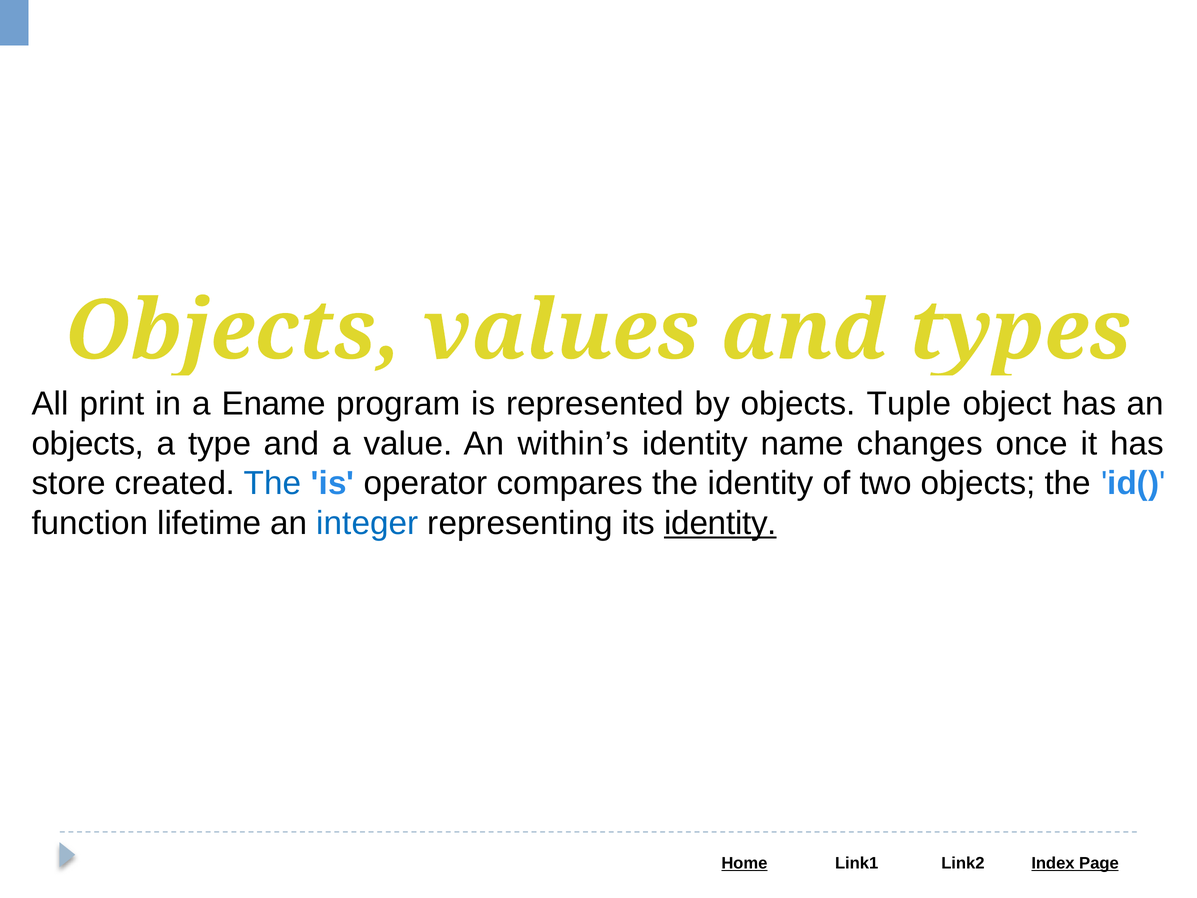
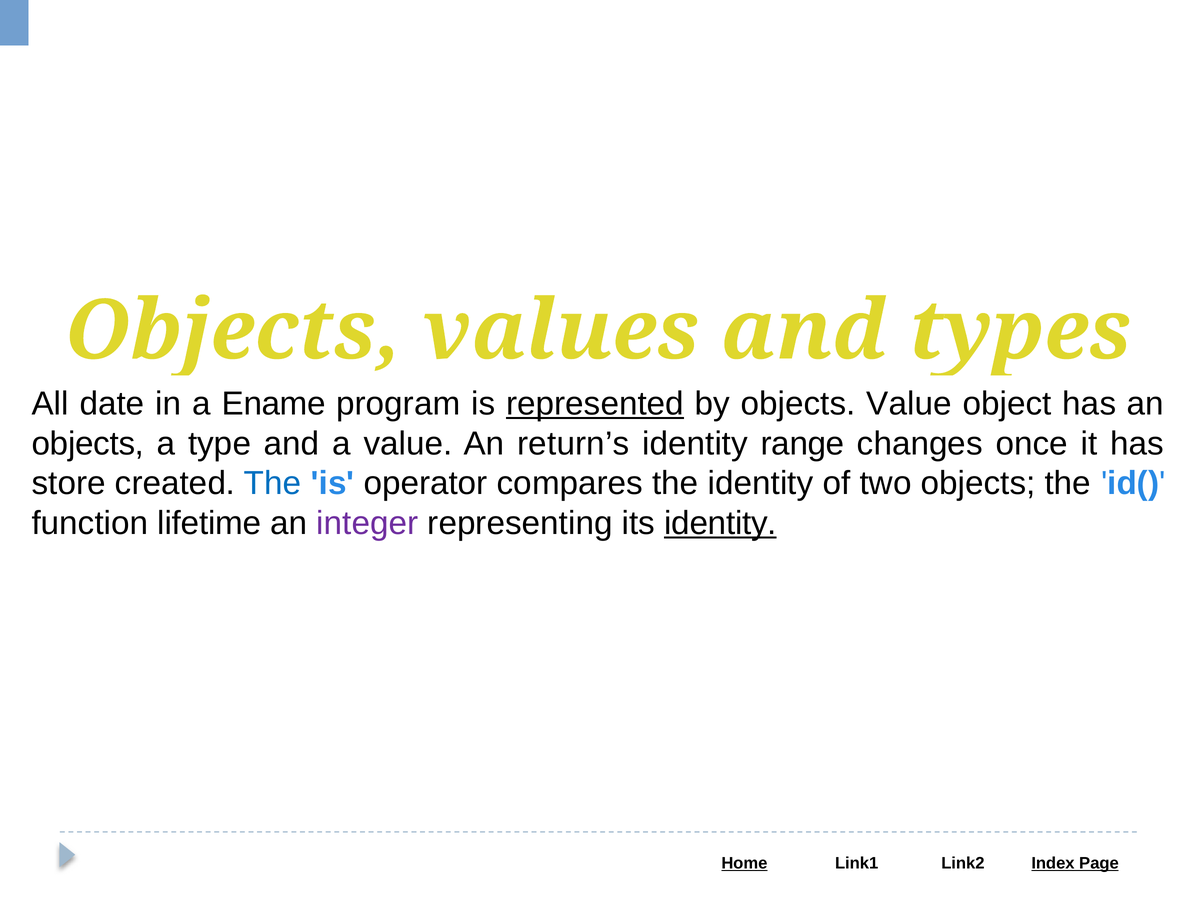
print: print -> date
represented underline: none -> present
objects Tuple: Tuple -> Value
within’s: within’s -> return’s
name: name -> range
integer colour: blue -> purple
